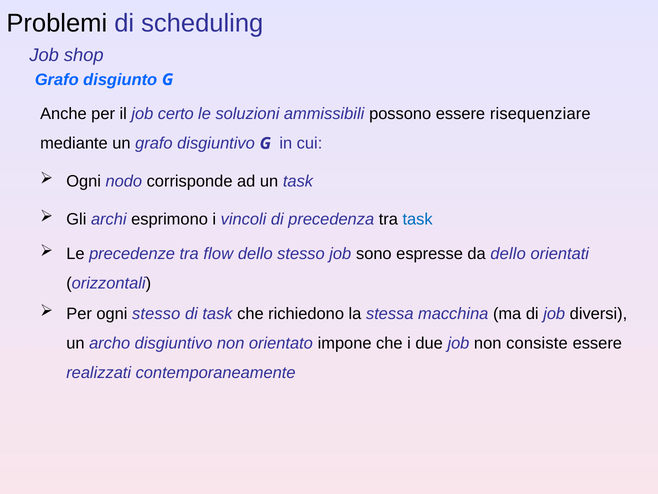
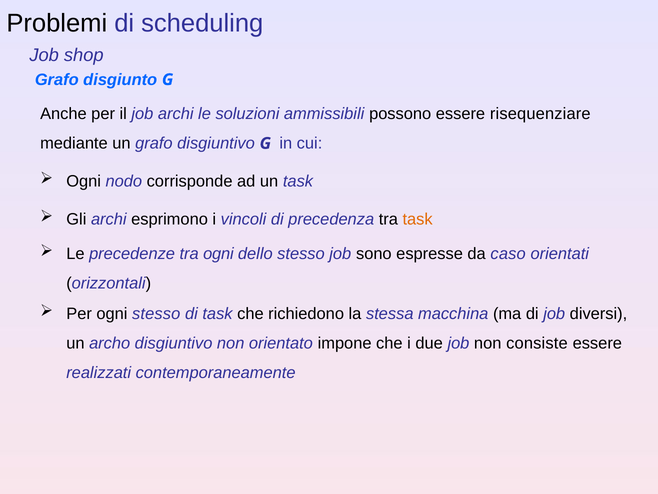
job certo: certo -> archi
task at (418, 219) colour: blue -> orange
tra flow: flow -> ogni
da dello: dello -> caso
